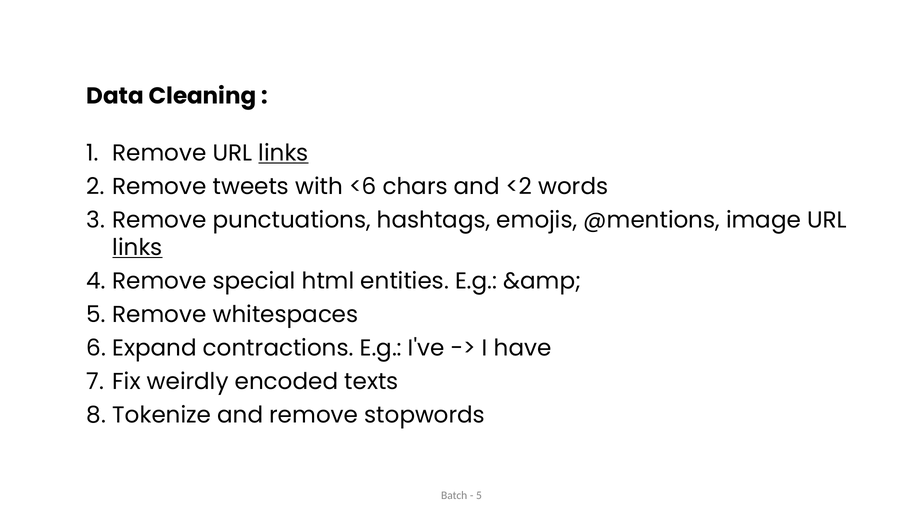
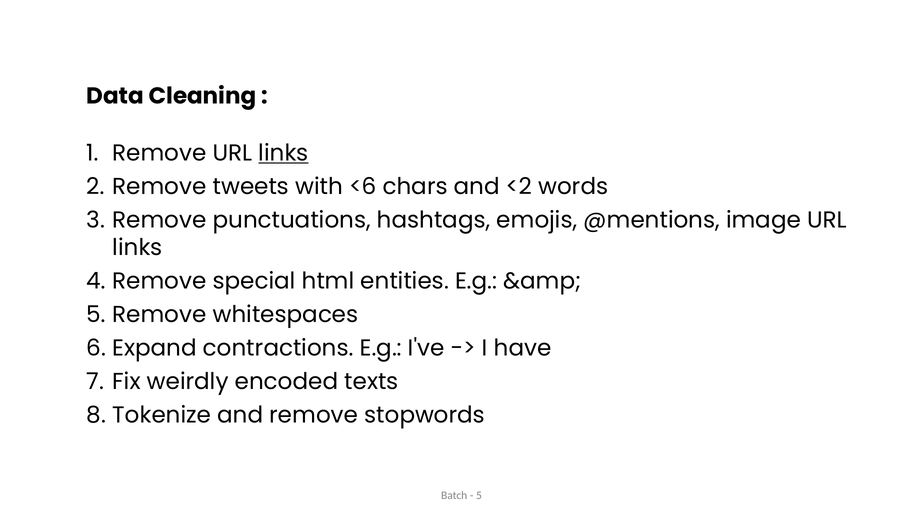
links at (137, 248) underline: present -> none
